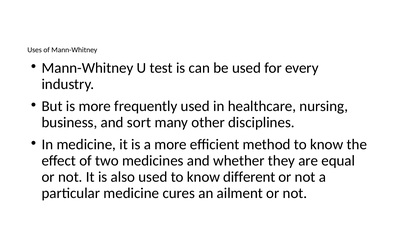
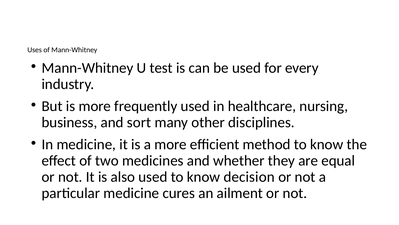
different: different -> decision
